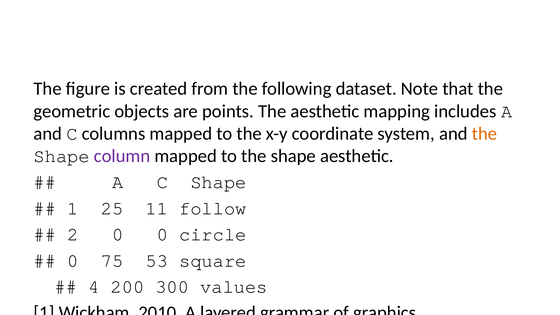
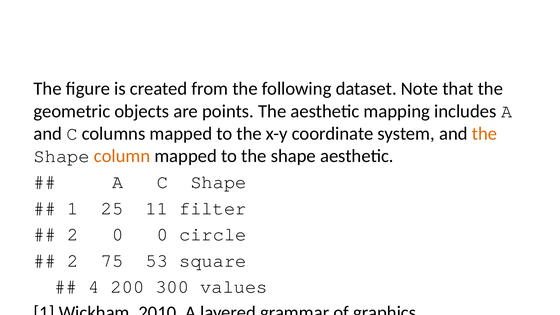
column colour: purple -> orange
follow: follow -> filter
0 at (73, 261): 0 -> 2
